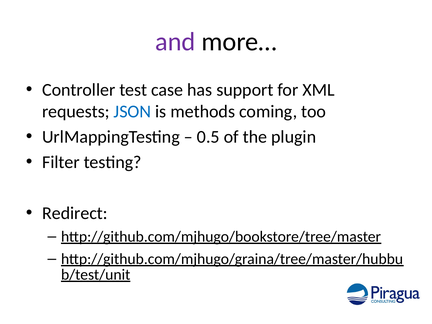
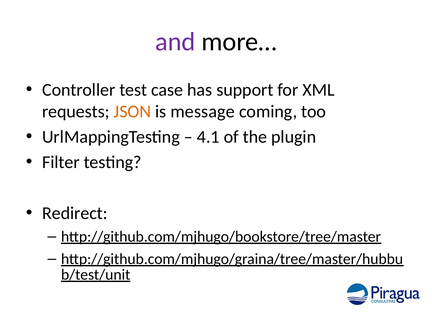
JSON colour: blue -> orange
methods: methods -> message
0.5: 0.5 -> 4.1
